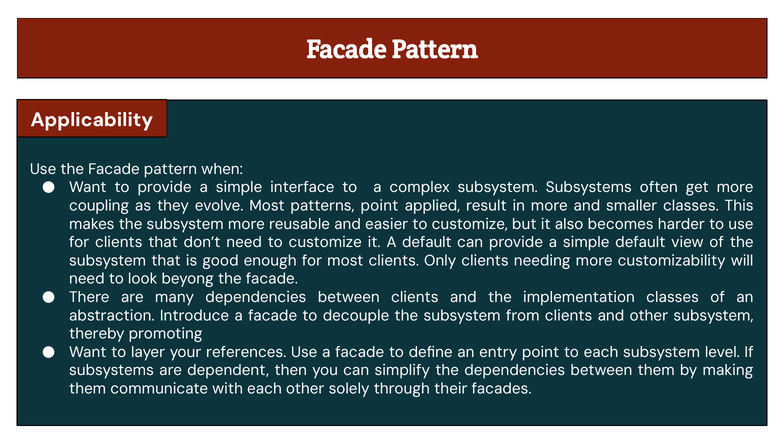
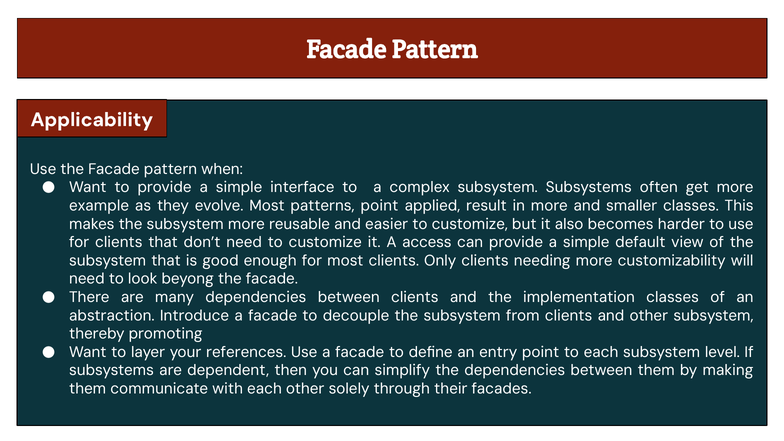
coupling: coupling -> example
A default: default -> access
